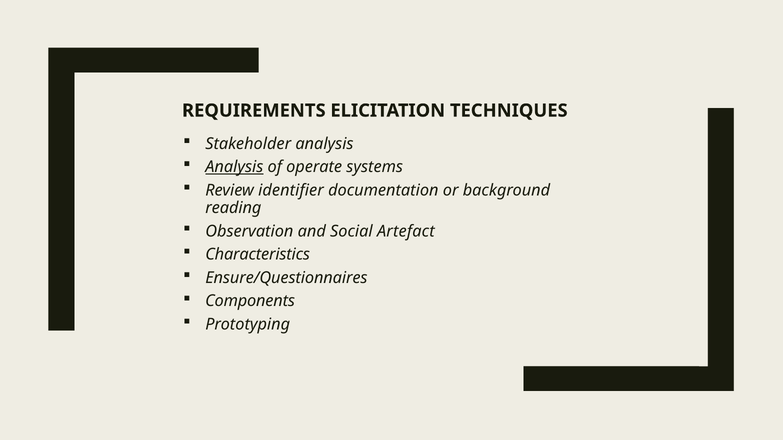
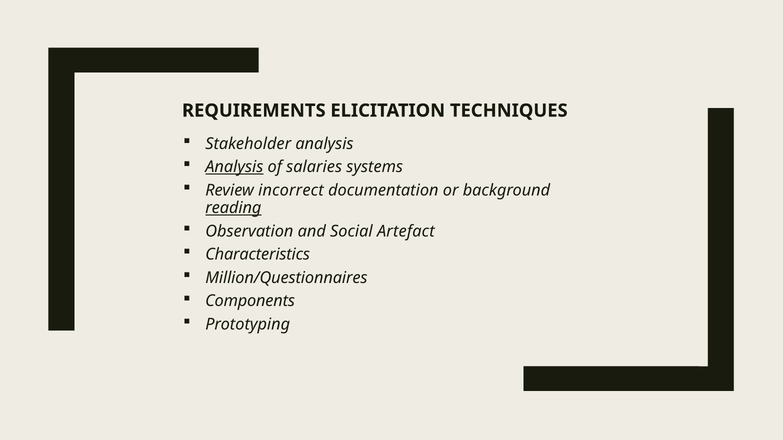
operate: operate -> salaries
identifier: identifier -> incorrect
reading underline: none -> present
Ensure/Questionnaires: Ensure/Questionnaires -> Million/Questionnaires
